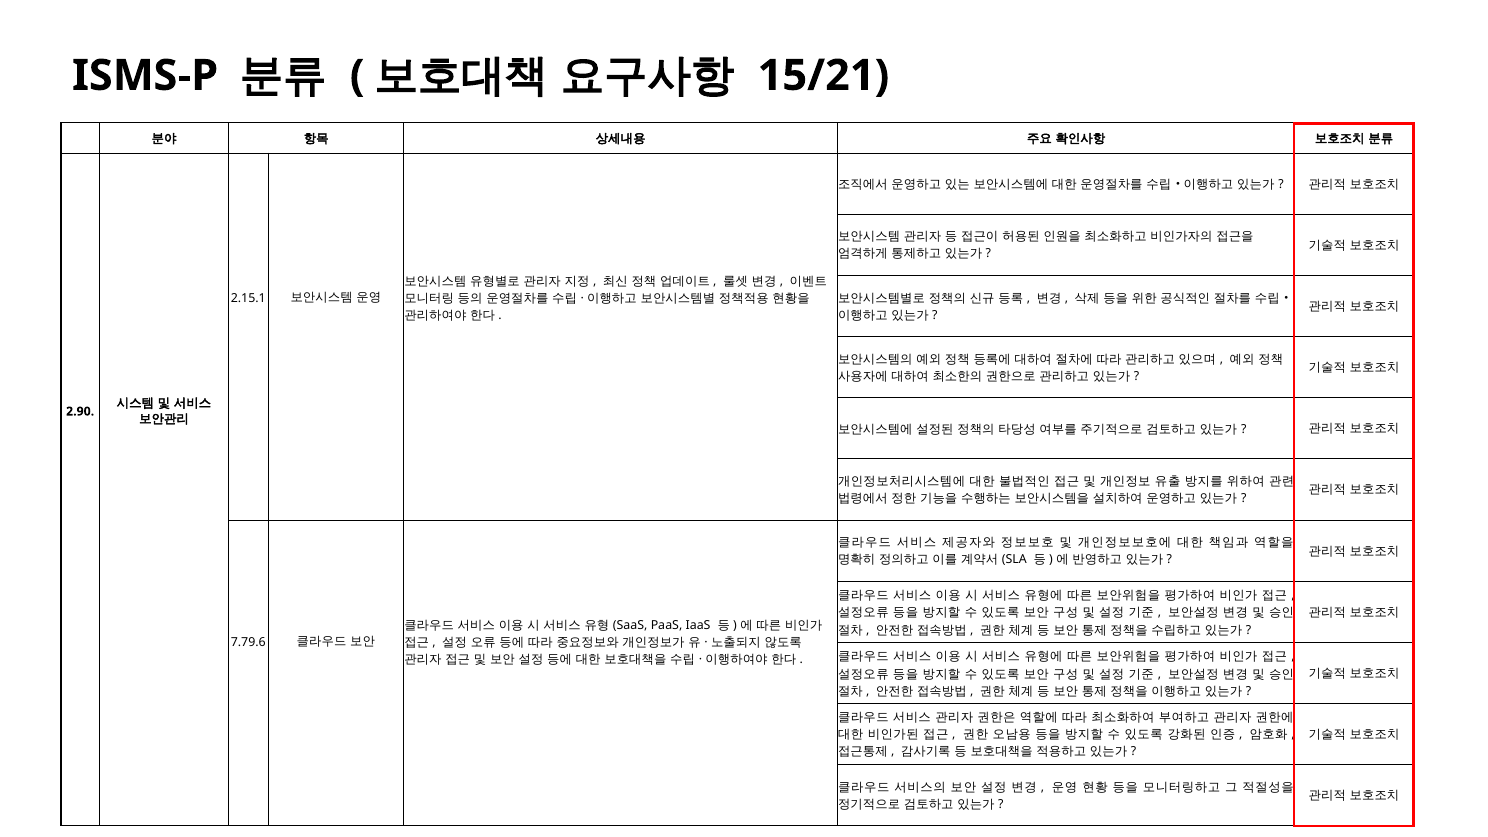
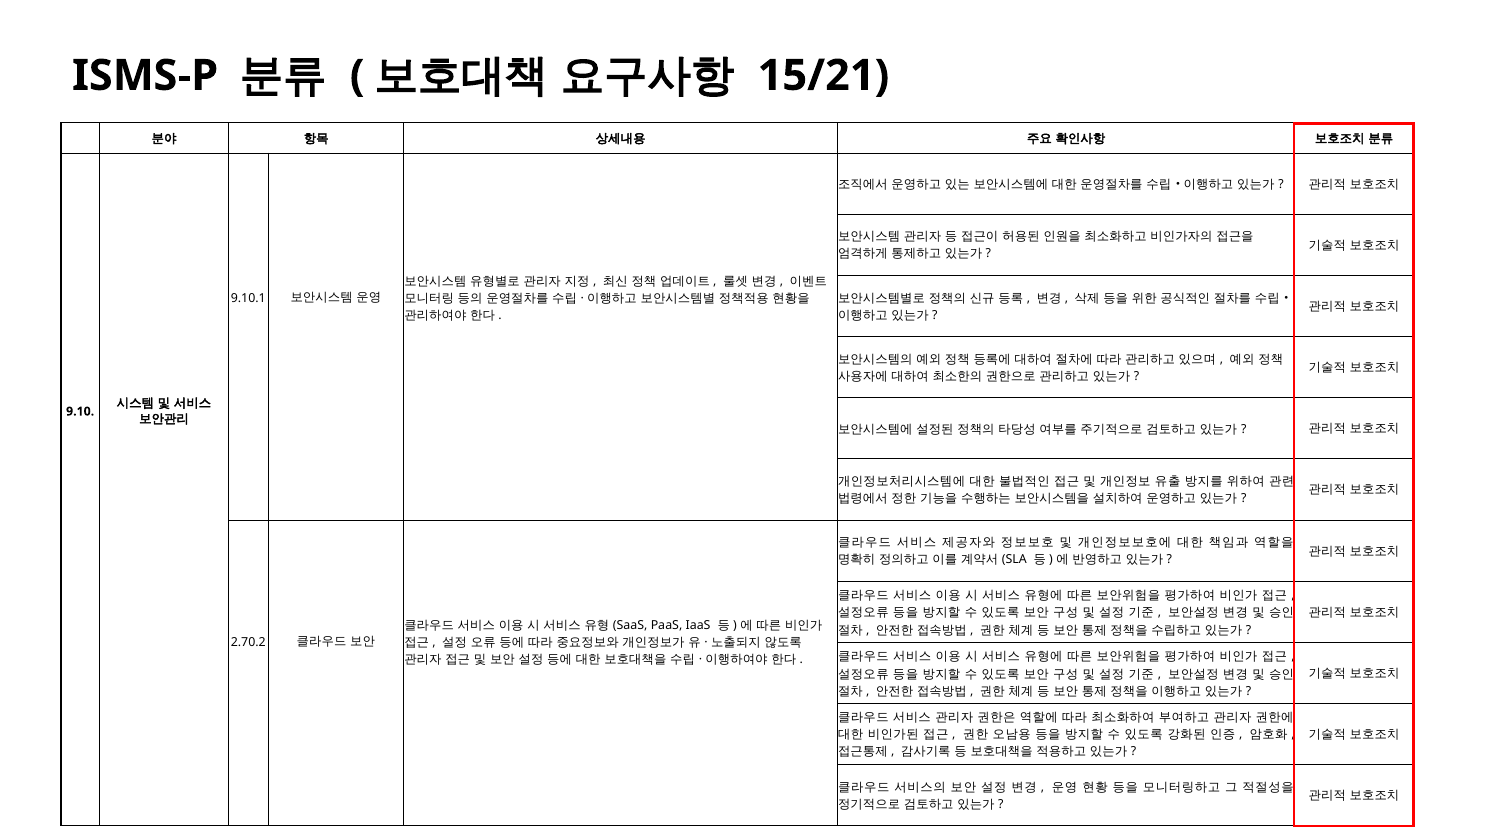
2.15.1: 2.15.1 -> 9.10.1
2.90: 2.90 -> 9.10
7.79.6: 7.79.6 -> 2.70.2
